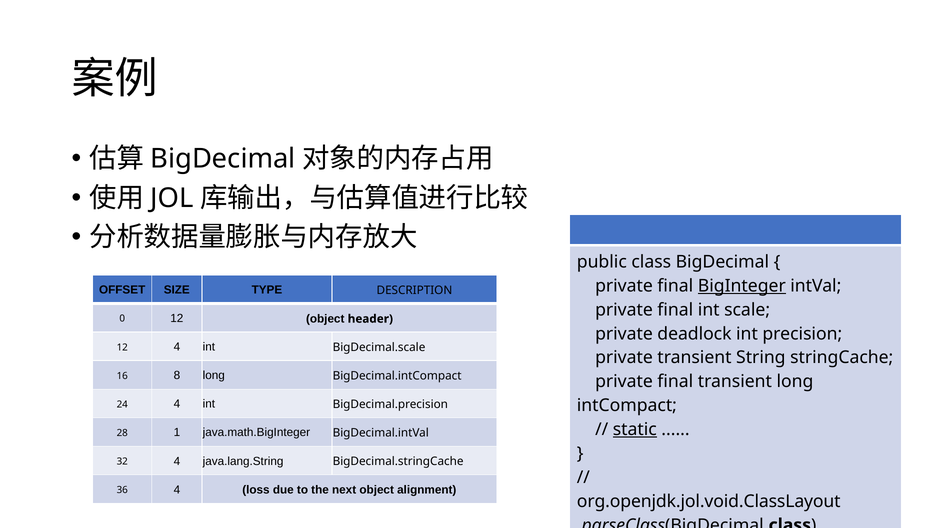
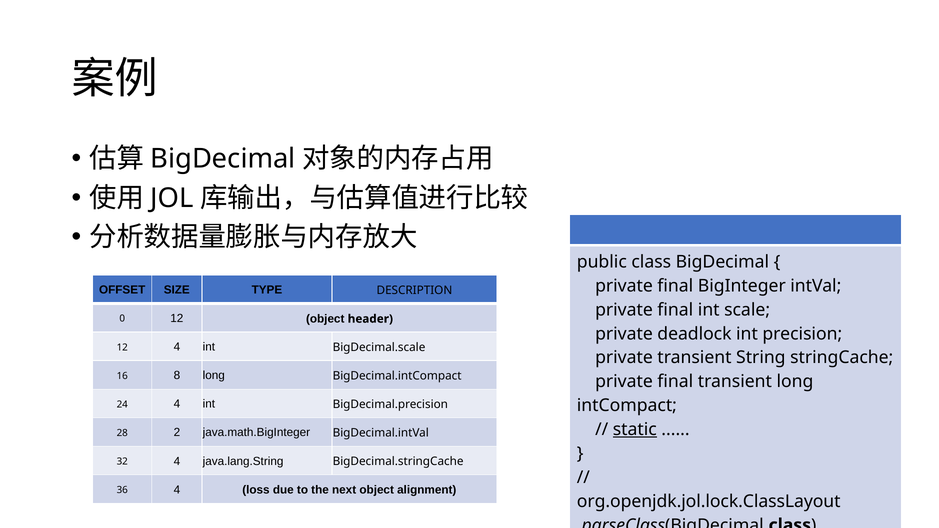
BigInteger underline: present -> none
1: 1 -> 2
org.openjdk.jol.void.ClassLayout: org.openjdk.jol.void.ClassLayout -> org.openjdk.jol.lock.ClassLayout
